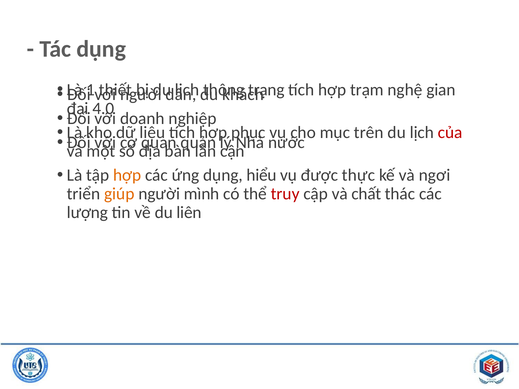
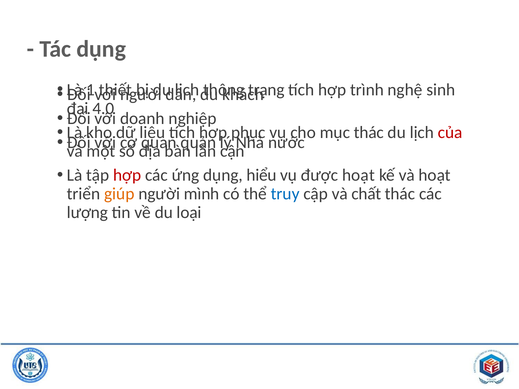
trạm: trạm -> trình
gian: gian -> sinh
mục trên: trên -> thác
hợp at (127, 175) colour: orange -> red
được thực: thực -> hoạt
và ngơi: ngơi -> hoạt
truy colour: red -> blue
liên: liên -> loại
